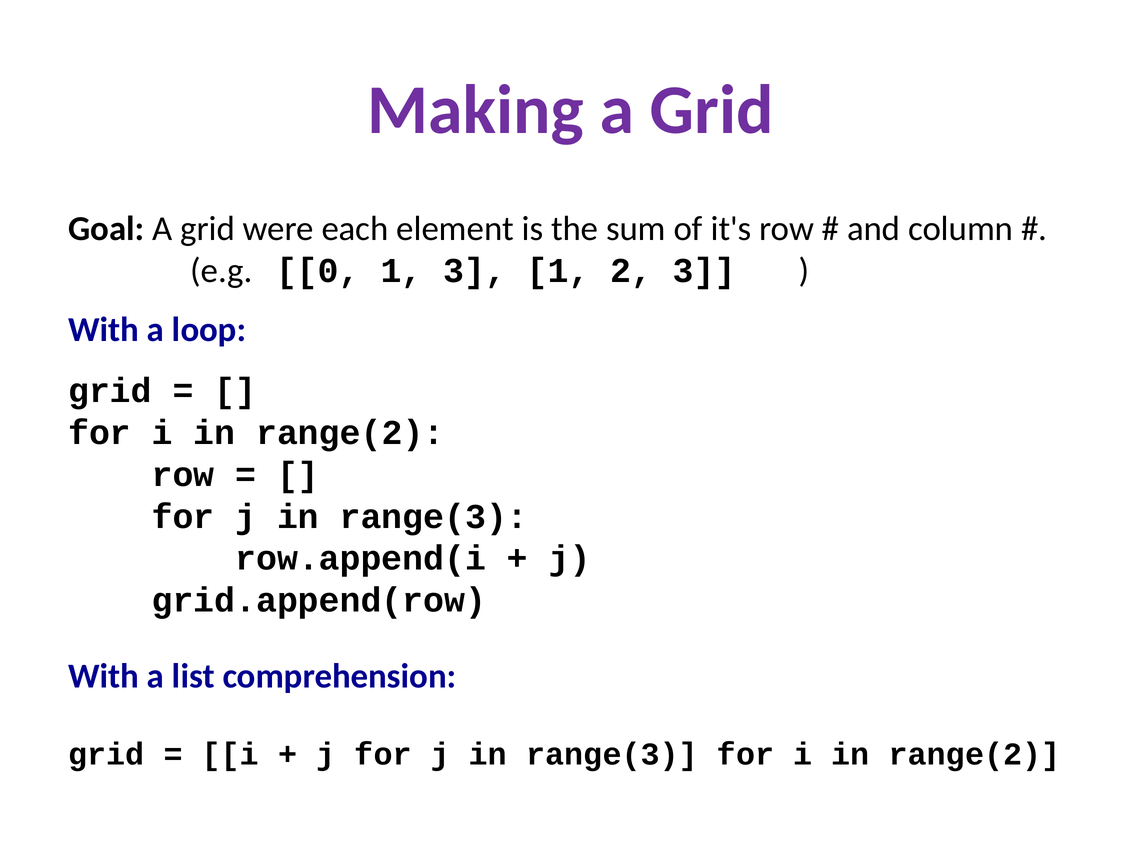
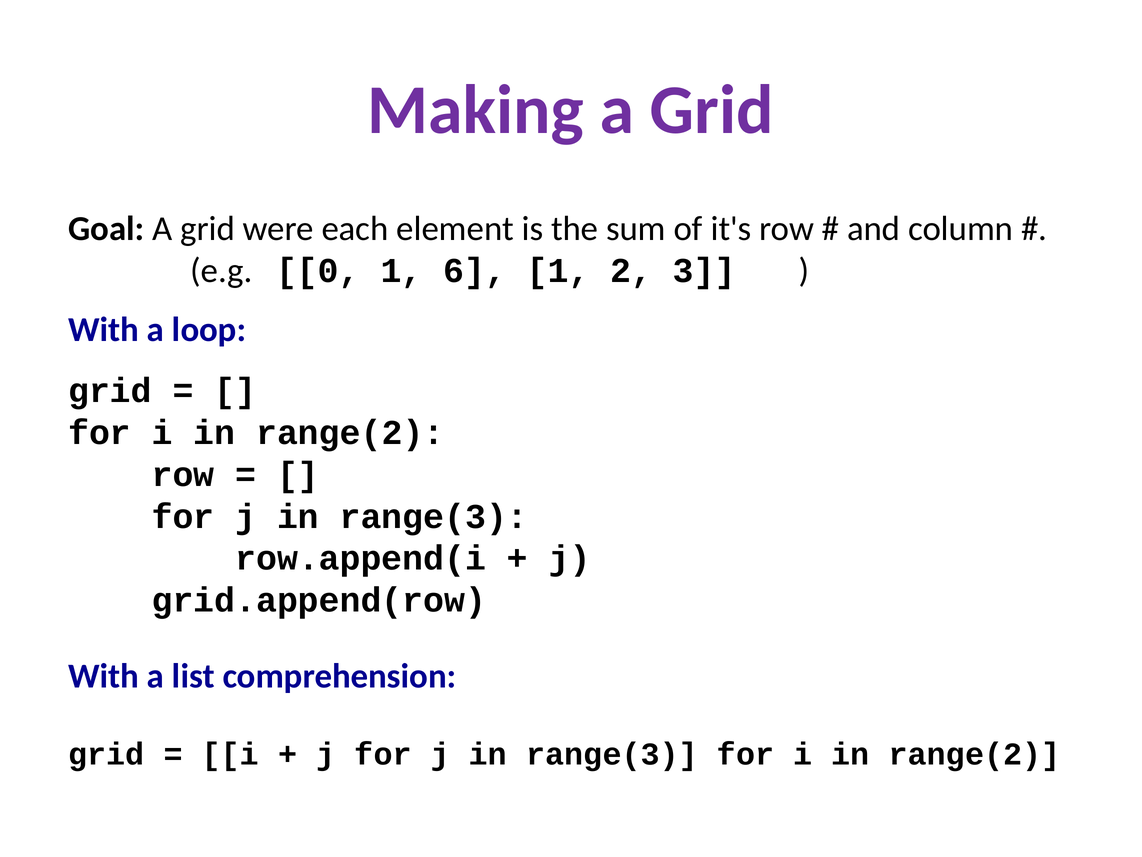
1 3: 3 -> 6
